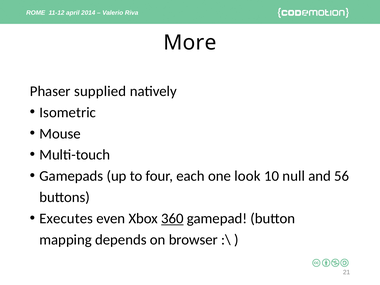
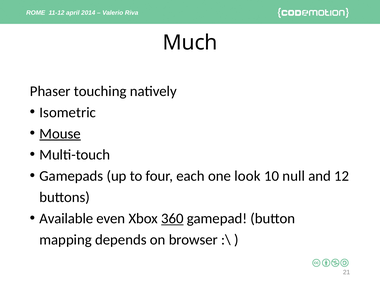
More: More -> Much
supplied: supplied -> touching
Mouse underline: none -> present
56: 56 -> 12
Executes: Executes -> Available
